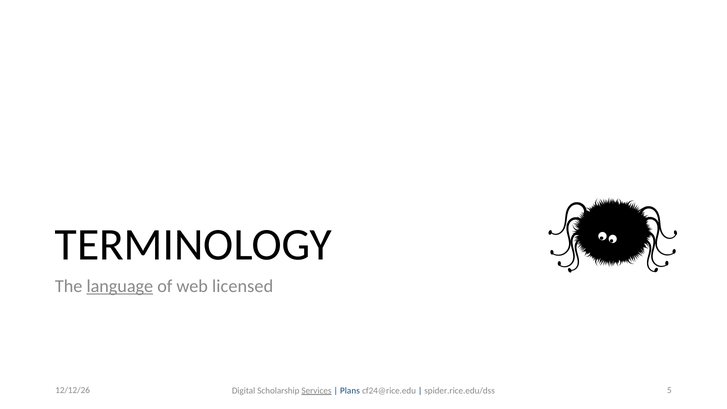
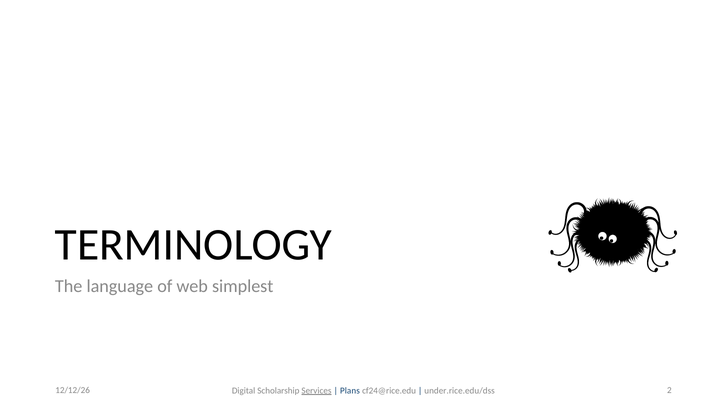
language underline: present -> none
licensed: licensed -> simplest
5: 5 -> 2
spider.rice.edu/dss: spider.rice.edu/dss -> under.rice.edu/dss
